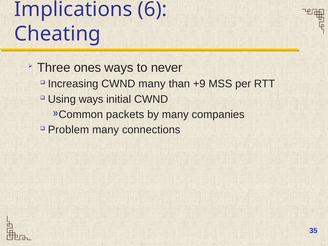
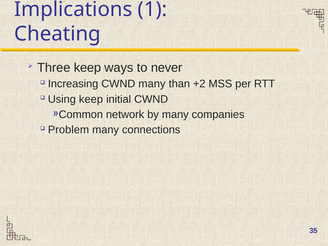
6: 6 -> 1
Three ones: ones -> keep
+9: +9 -> +2
Using ways: ways -> keep
packets: packets -> network
